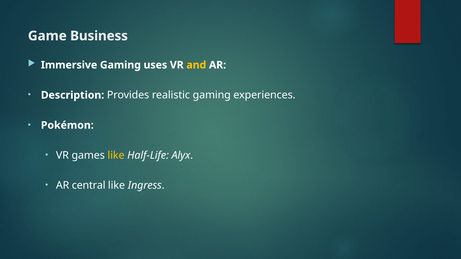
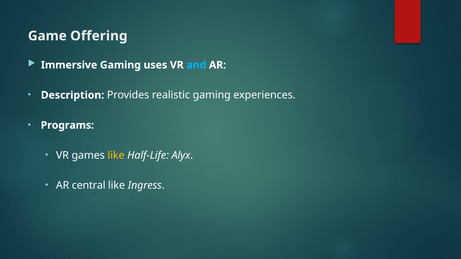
Business: Business -> Offering
and colour: yellow -> light blue
Pokémon: Pokémon -> Programs
